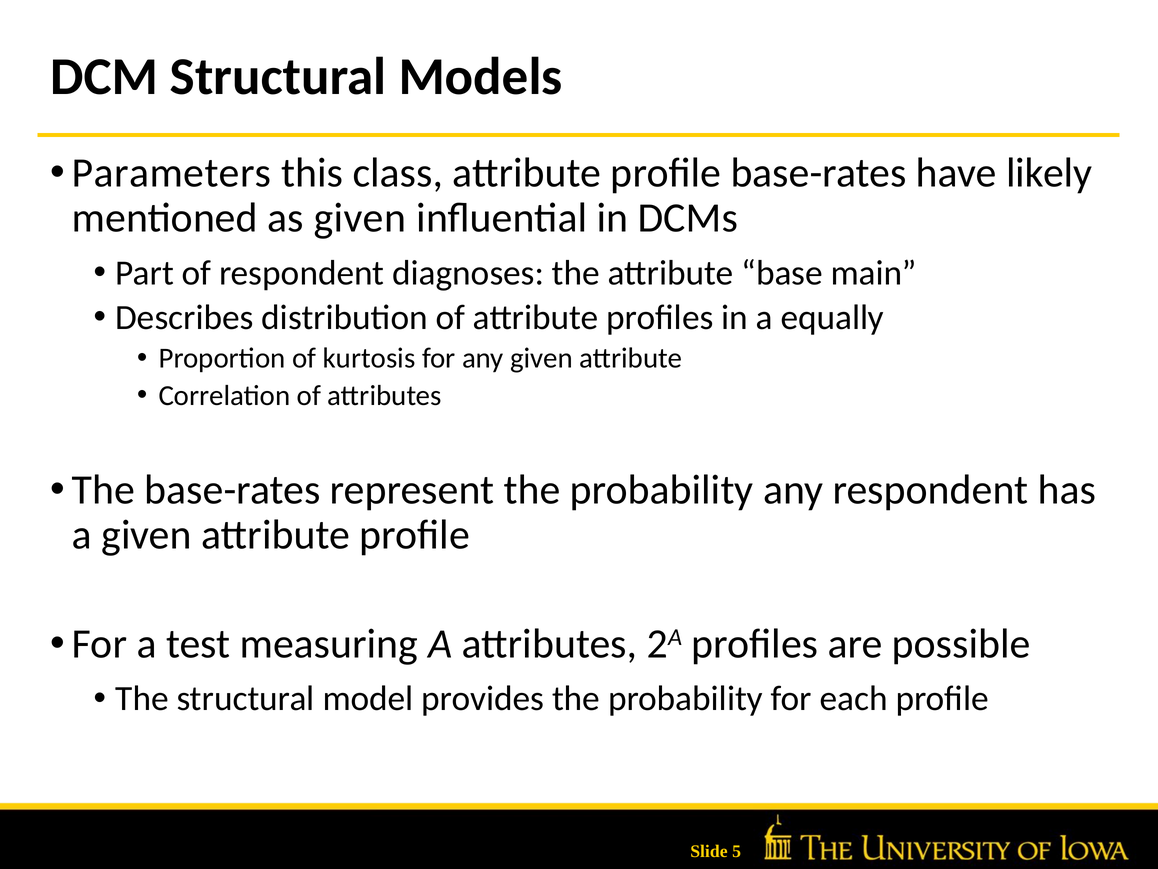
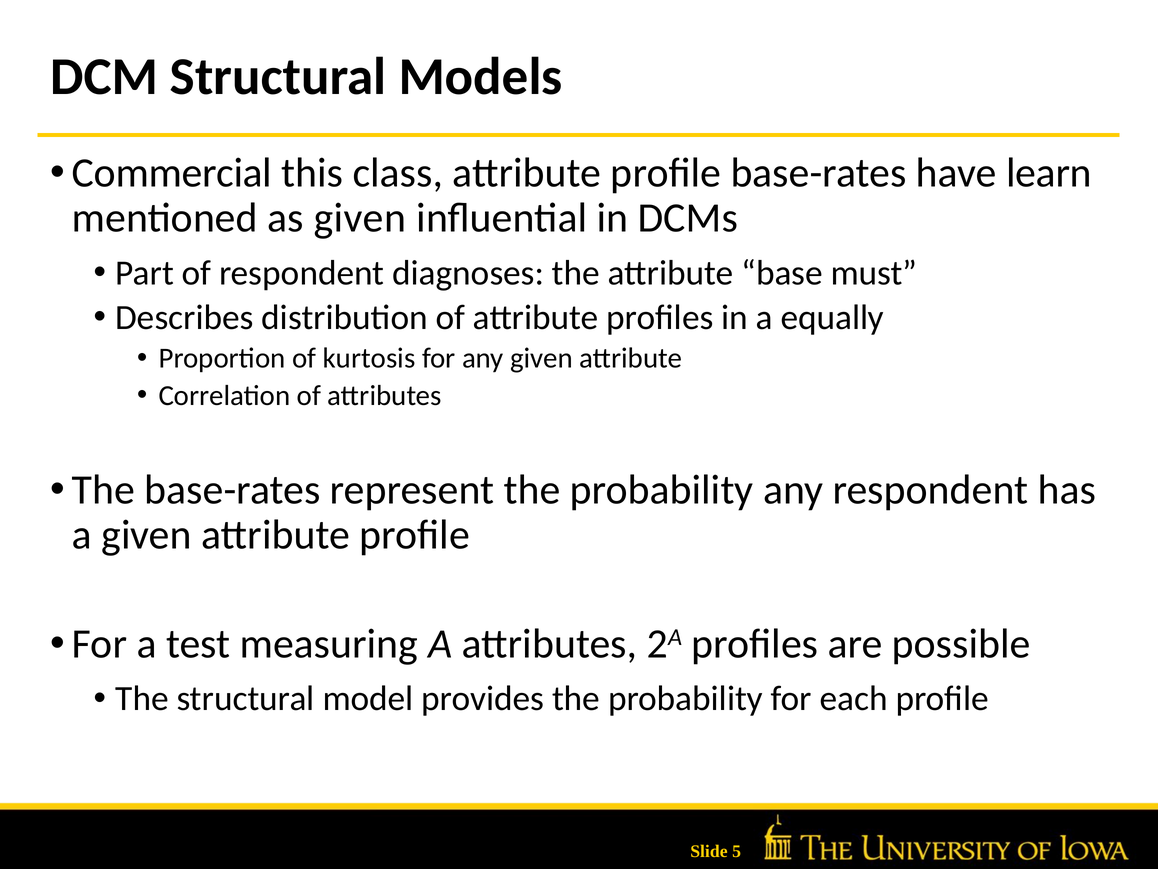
Parameters: Parameters -> Commercial
likely: likely -> learn
main: main -> must
